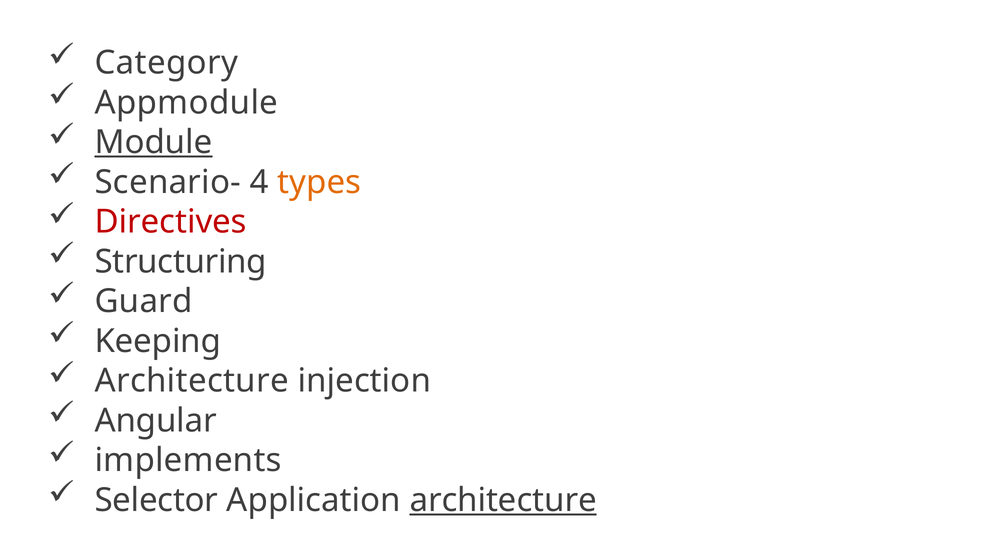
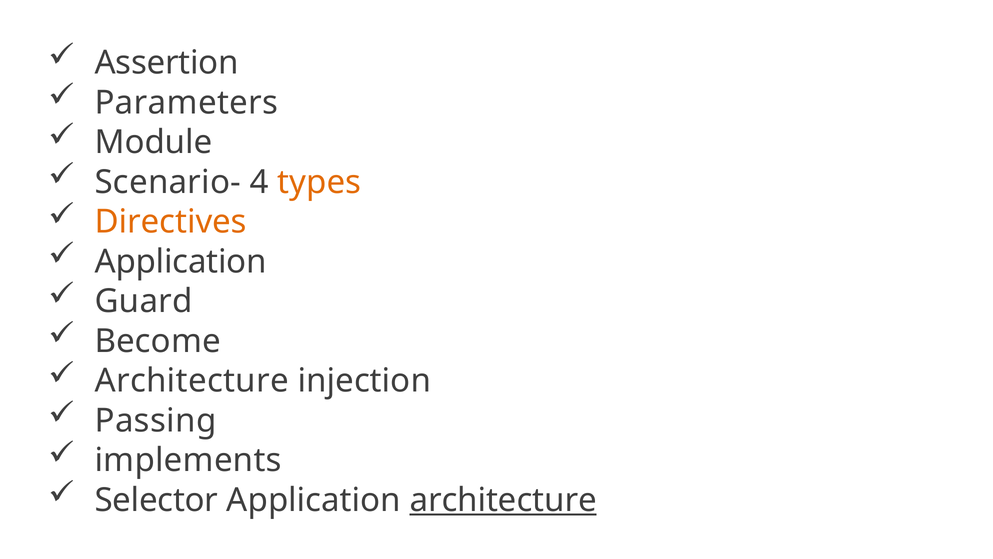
Category: Category -> Assertion
Appmodule: Appmodule -> Parameters
Module underline: present -> none
Directives colour: red -> orange
Structuring at (181, 262): Structuring -> Application
Keeping: Keeping -> Become
Angular: Angular -> Passing
